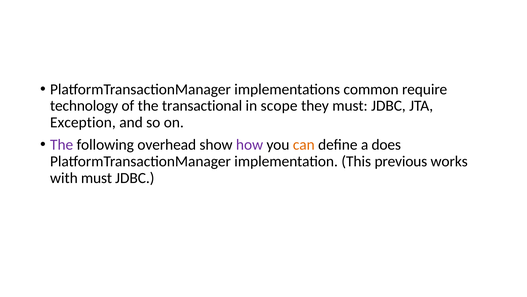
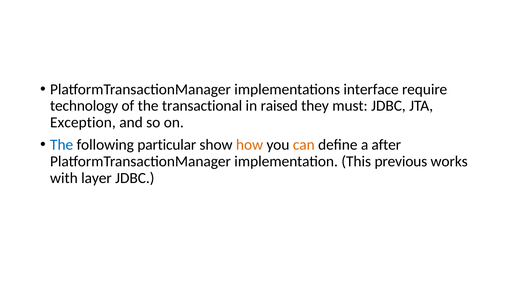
common: common -> interface
scope: scope -> raised
The at (62, 144) colour: purple -> blue
overhead: overhead -> particular
how colour: purple -> orange
does: does -> after
with must: must -> layer
